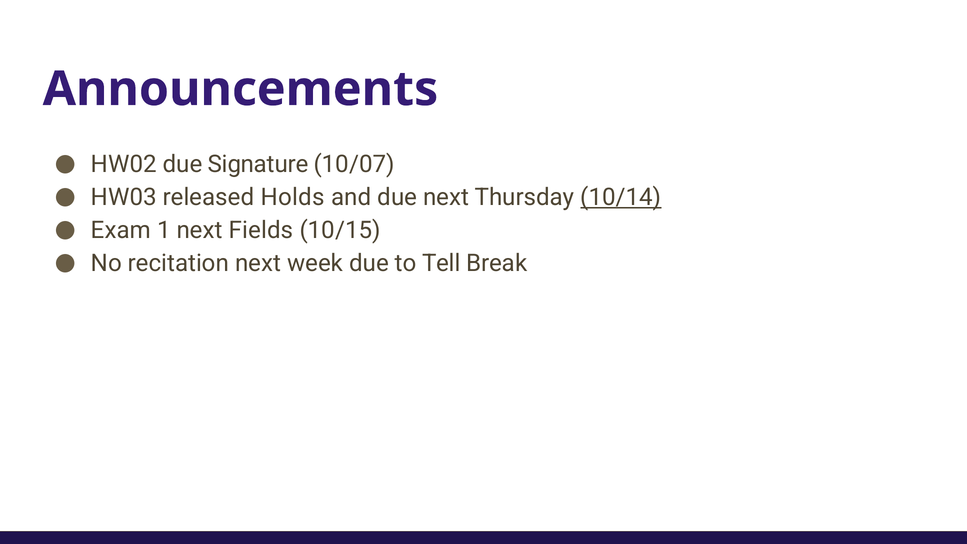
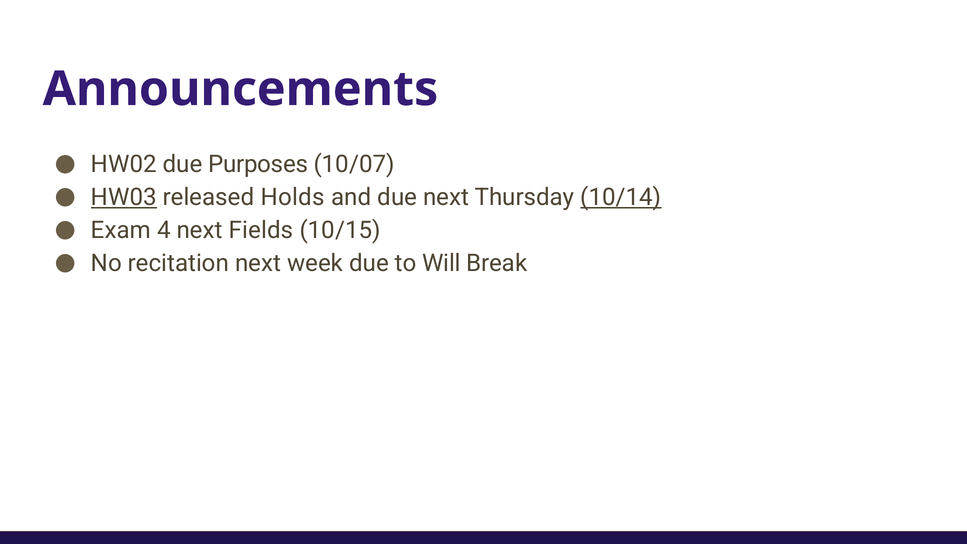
Signature: Signature -> Purposes
HW03 underline: none -> present
1: 1 -> 4
Tell: Tell -> Will
